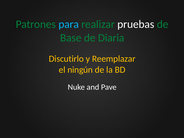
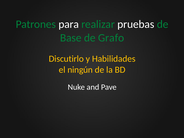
para colour: light blue -> white
Diaria: Diaria -> Grafo
Reemplazar: Reemplazar -> Habilidades
